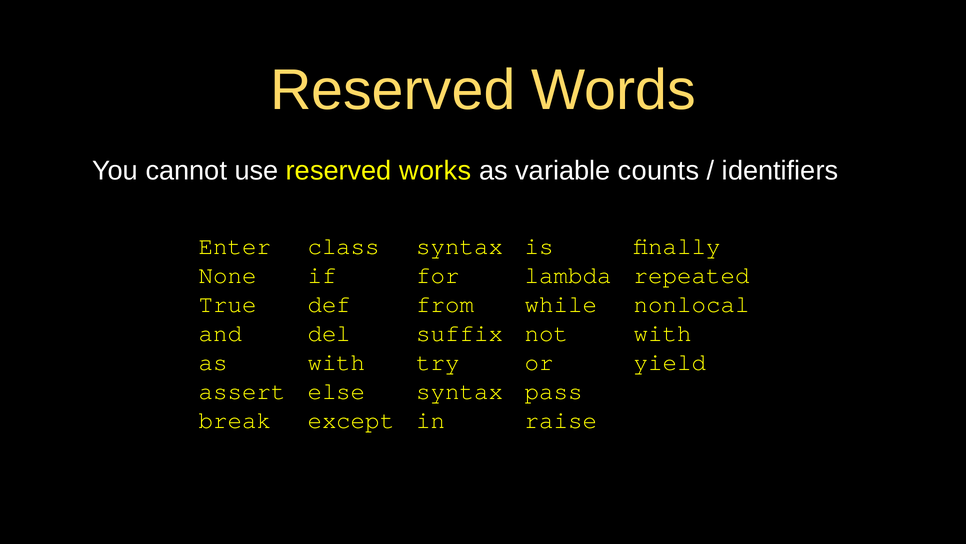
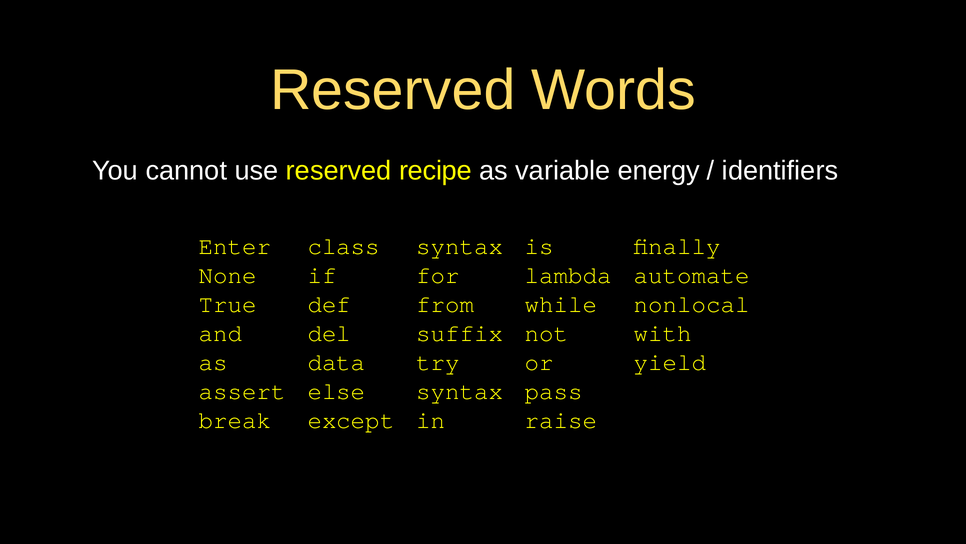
works: works -> recipe
counts: counts -> energy
repeated: repeated -> automate
as with: with -> data
